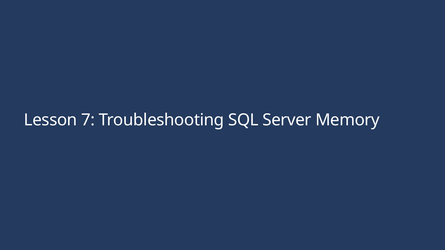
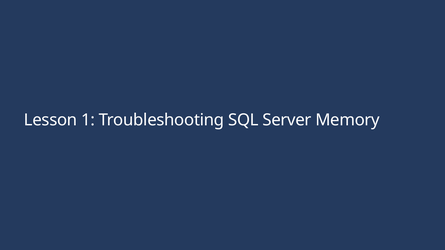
7: 7 -> 1
